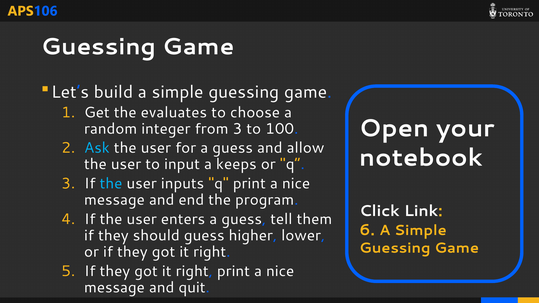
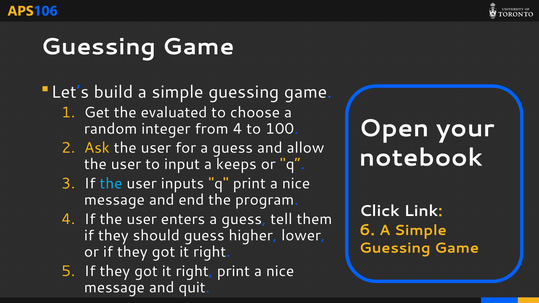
evaluates: evaluates -> evaluated
from 3: 3 -> 4
Ask colour: light blue -> yellow
